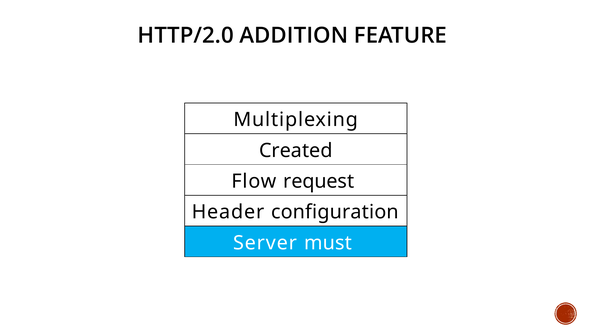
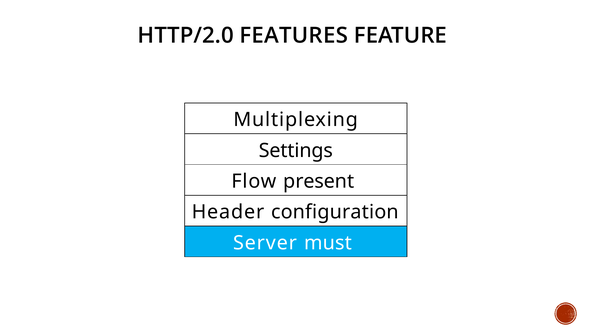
ADDITION: ADDITION -> FEATURES
Created: Created -> Settings
request: request -> present
